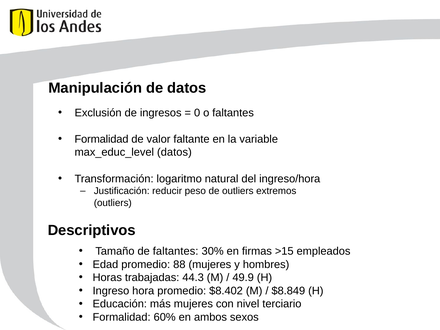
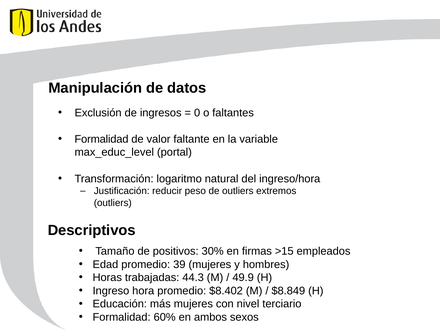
max_educ_level datos: datos -> portal
de faltantes: faltantes -> positivos
88: 88 -> 39
